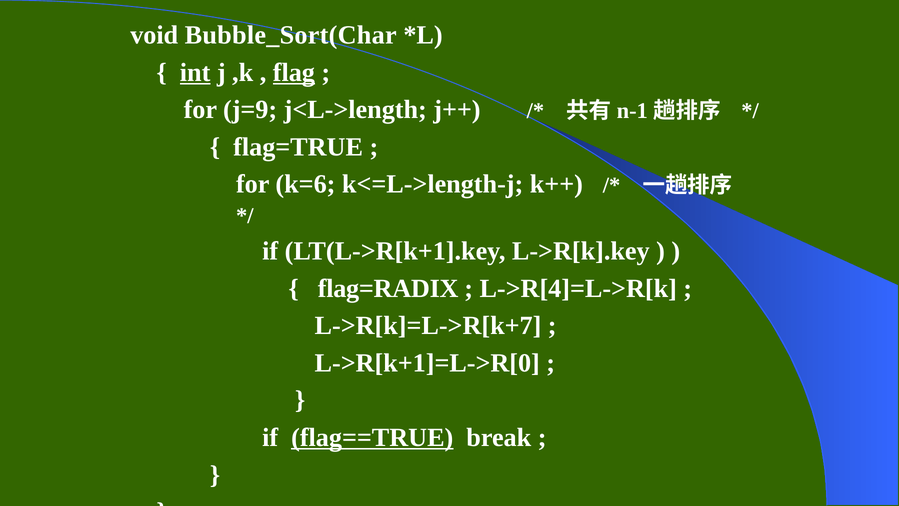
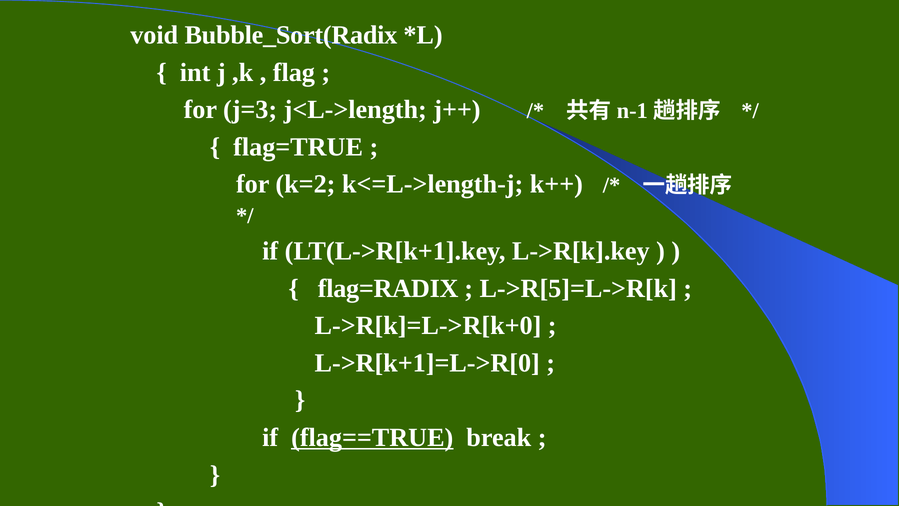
Bubble_Sort(Char: Bubble_Sort(Char -> Bubble_Sort(Radix
int underline: present -> none
flag underline: present -> none
j=9: j=9 -> j=3
k=6: k=6 -> k=2
L->R[4]=L->R[k: L->R[4]=L->R[k -> L->R[5]=L->R[k
L->R[k]=L->R[k+7: L->R[k]=L->R[k+7 -> L->R[k]=L->R[k+0
